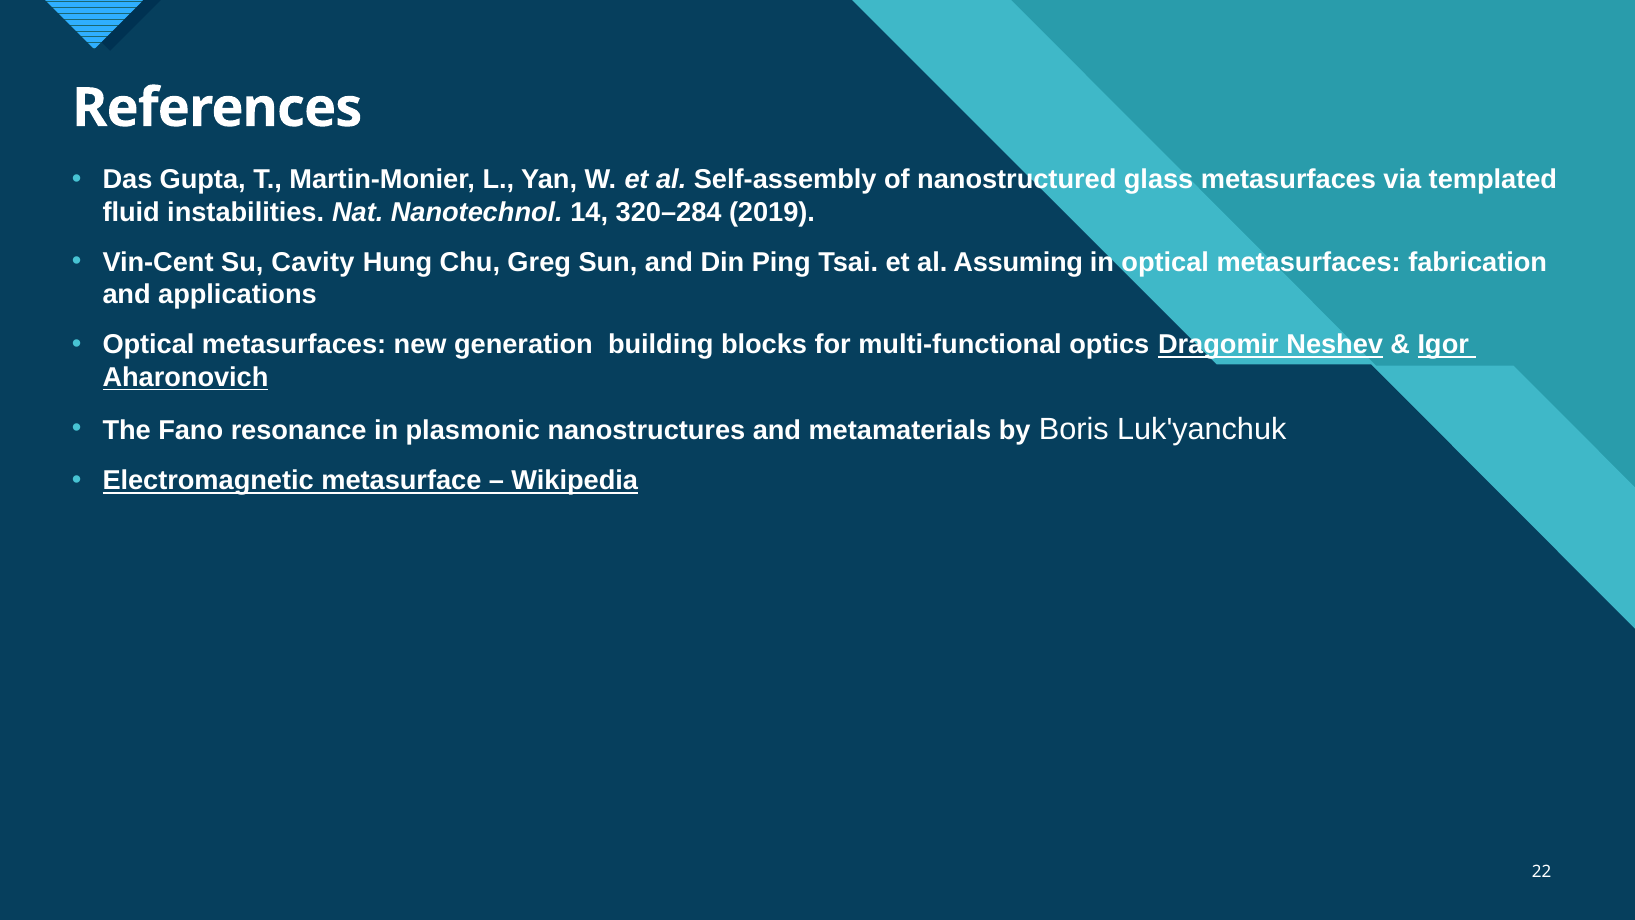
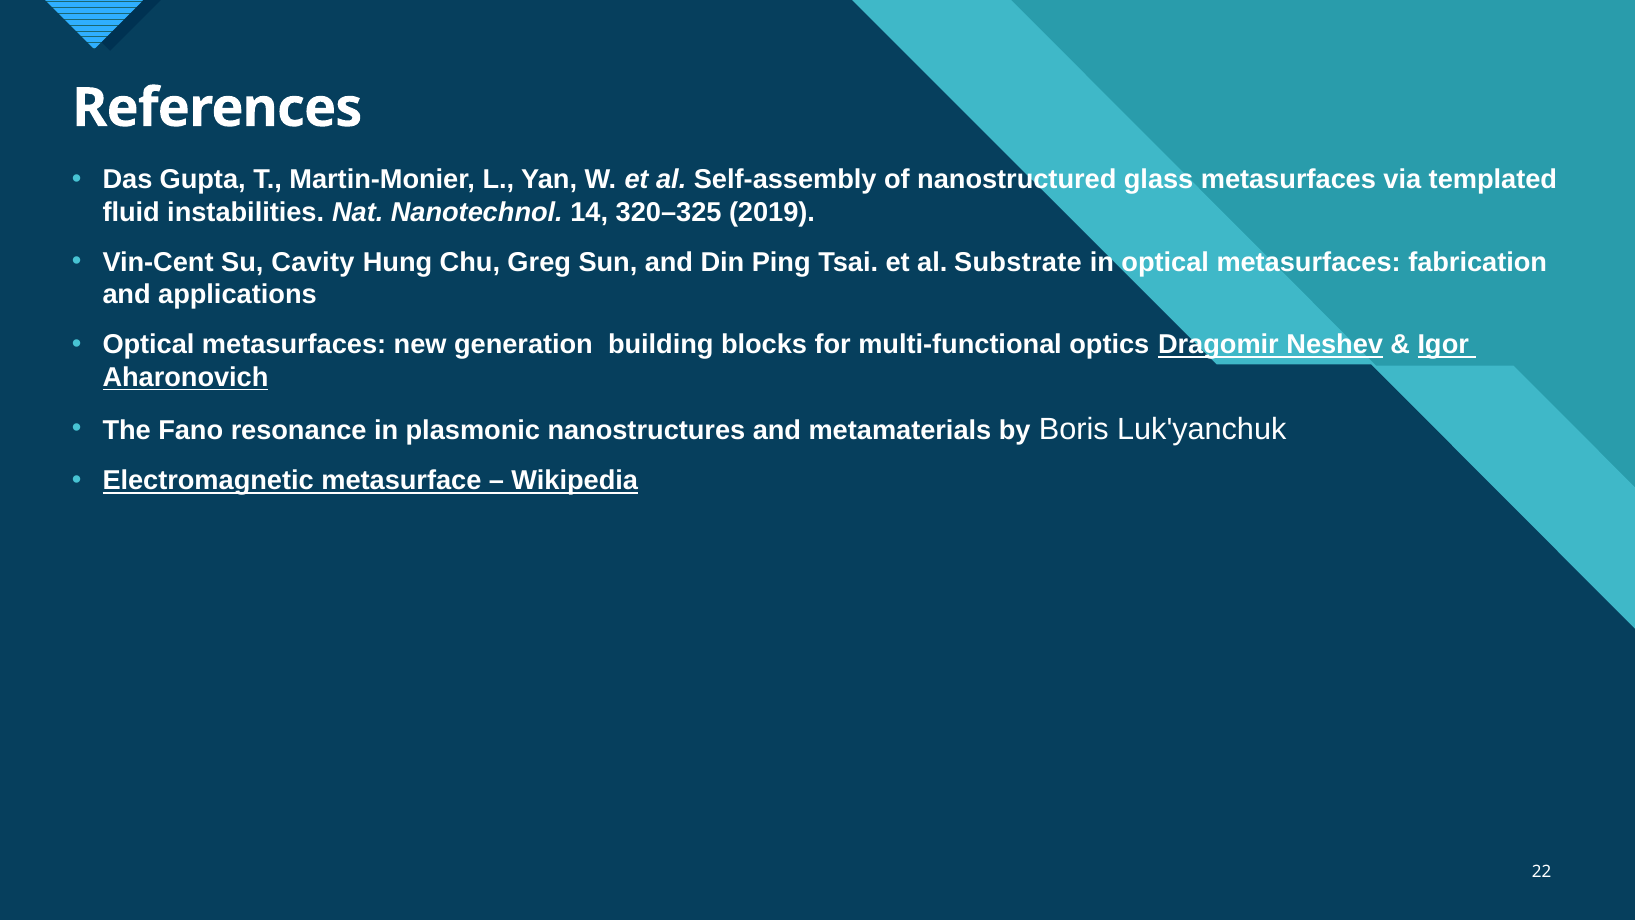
320–284: 320–284 -> 320–325
Assuming: Assuming -> Substrate
